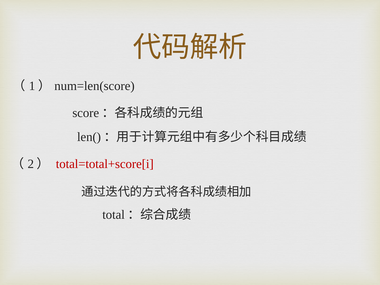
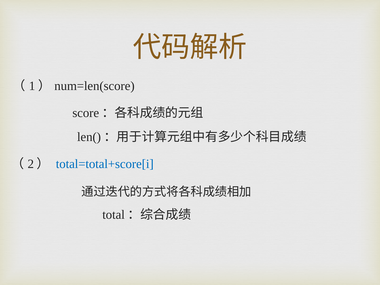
total=total+score[i colour: red -> blue
